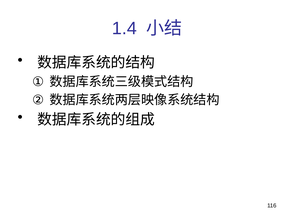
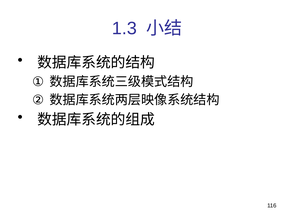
1.4: 1.4 -> 1.3
